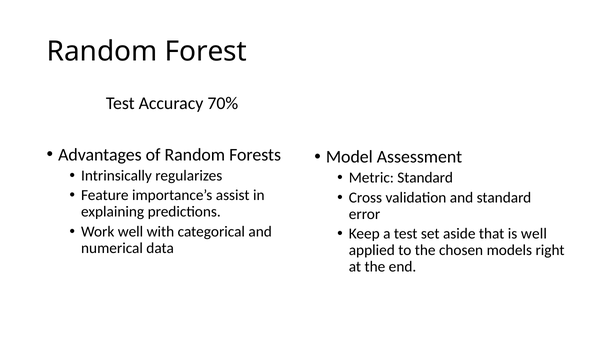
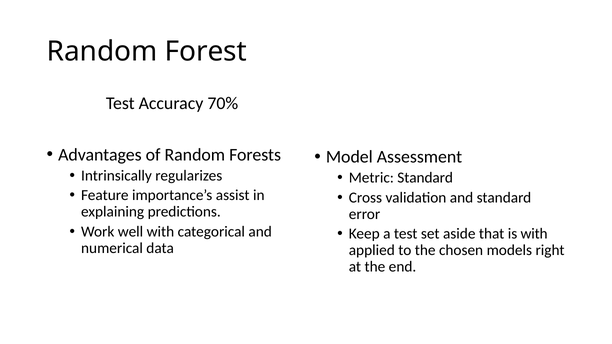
is well: well -> with
